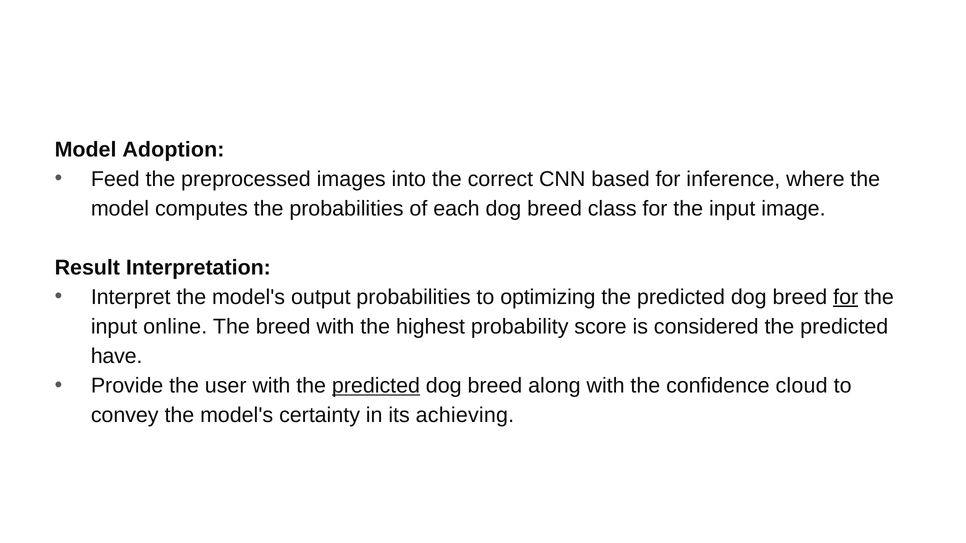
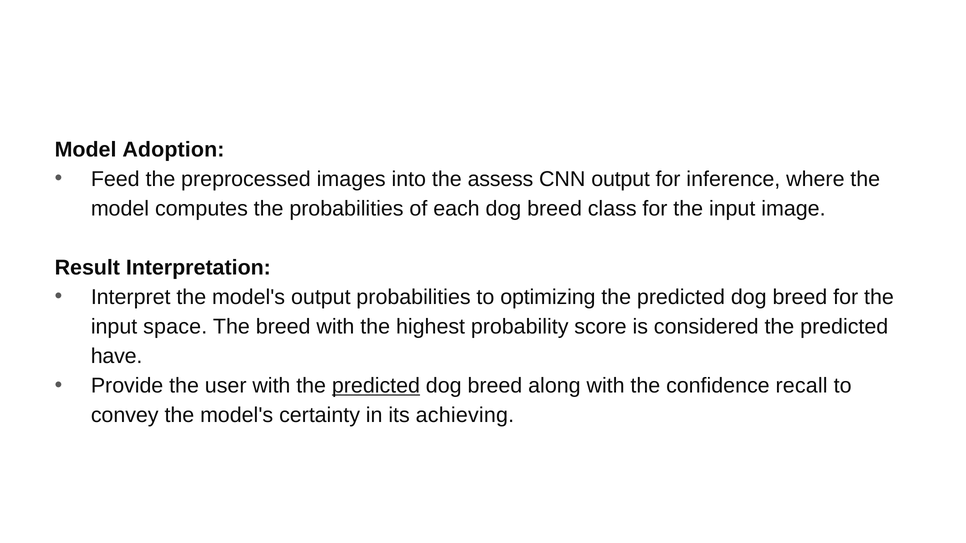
correct: correct -> assess
CNN based: based -> output
for at (846, 297) underline: present -> none
online: online -> space
cloud: cloud -> recall
